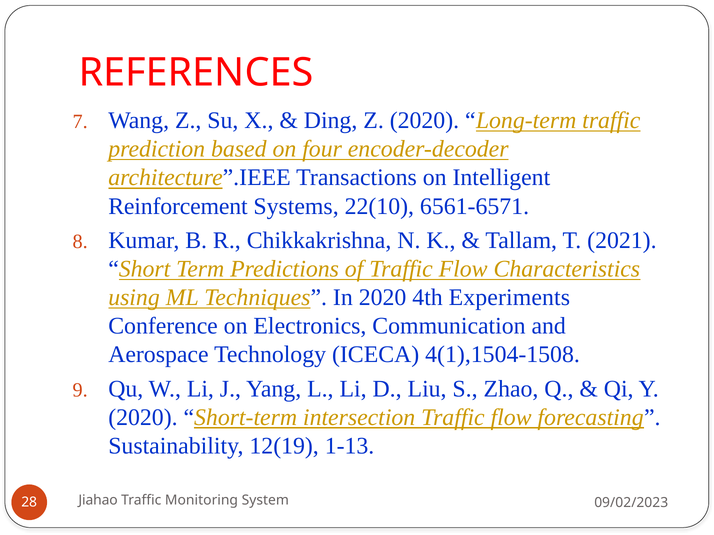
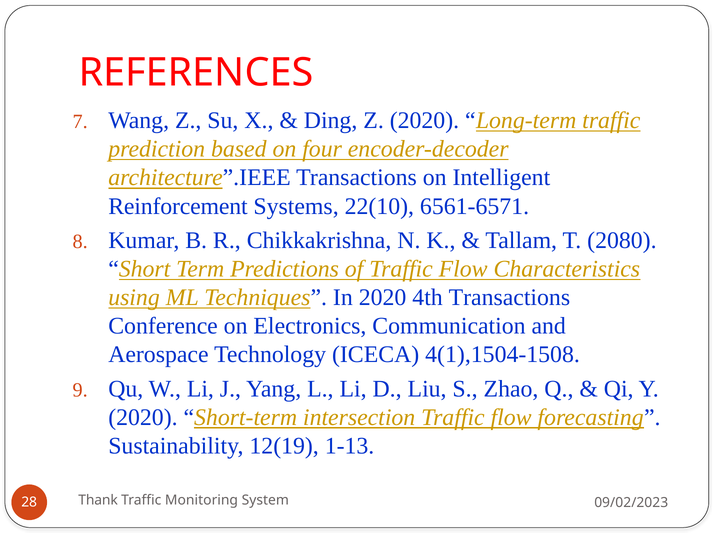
2021: 2021 -> 2080
4th Experiments: Experiments -> Transactions
Jiahao: Jiahao -> Thank
